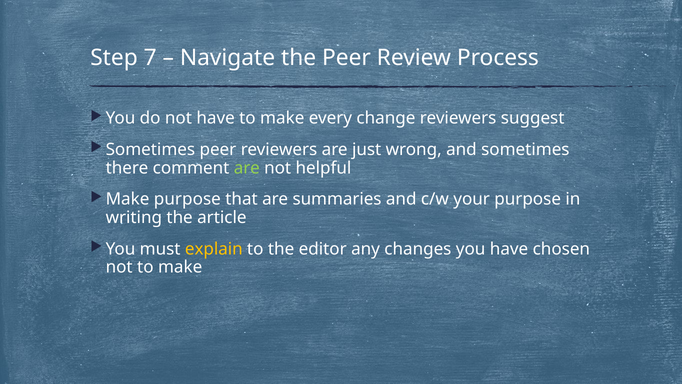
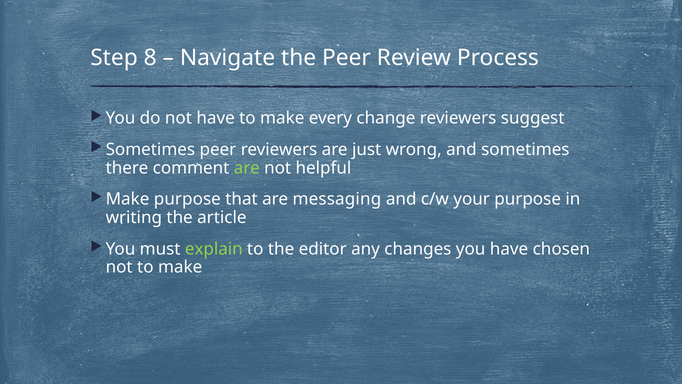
7: 7 -> 8
summaries: summaries -> messaging
explain colour: yellow -> light green
